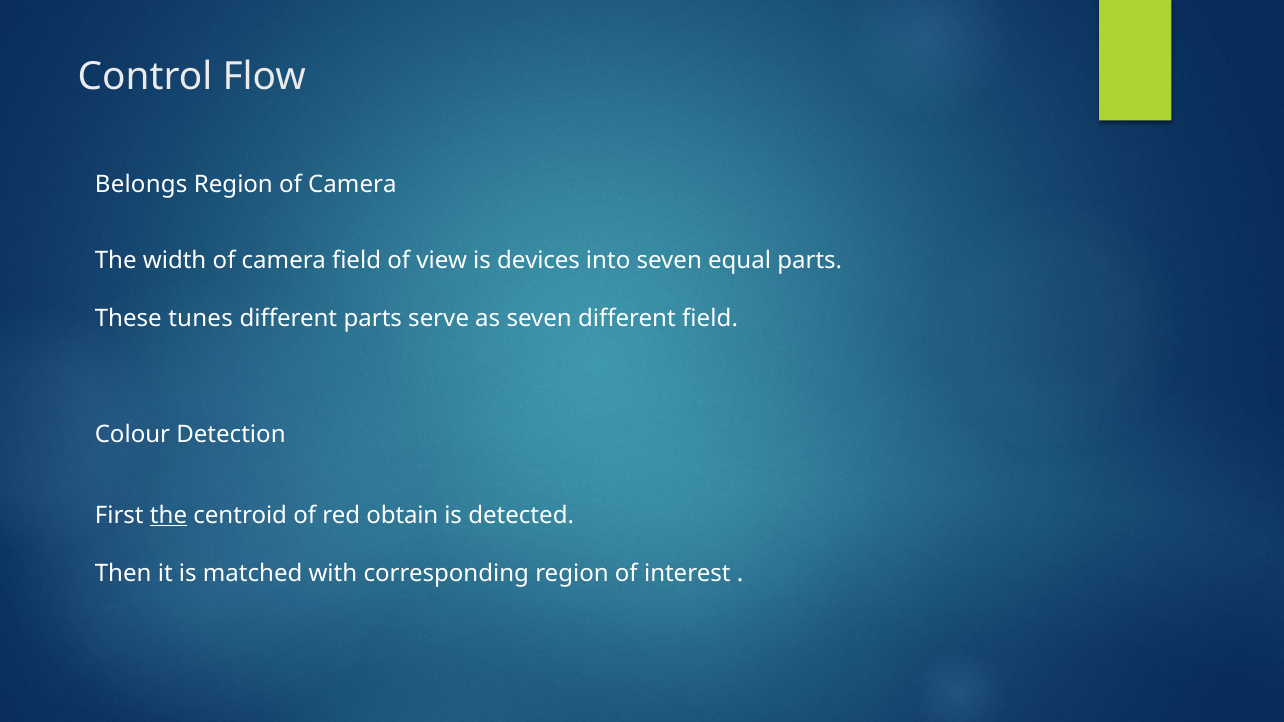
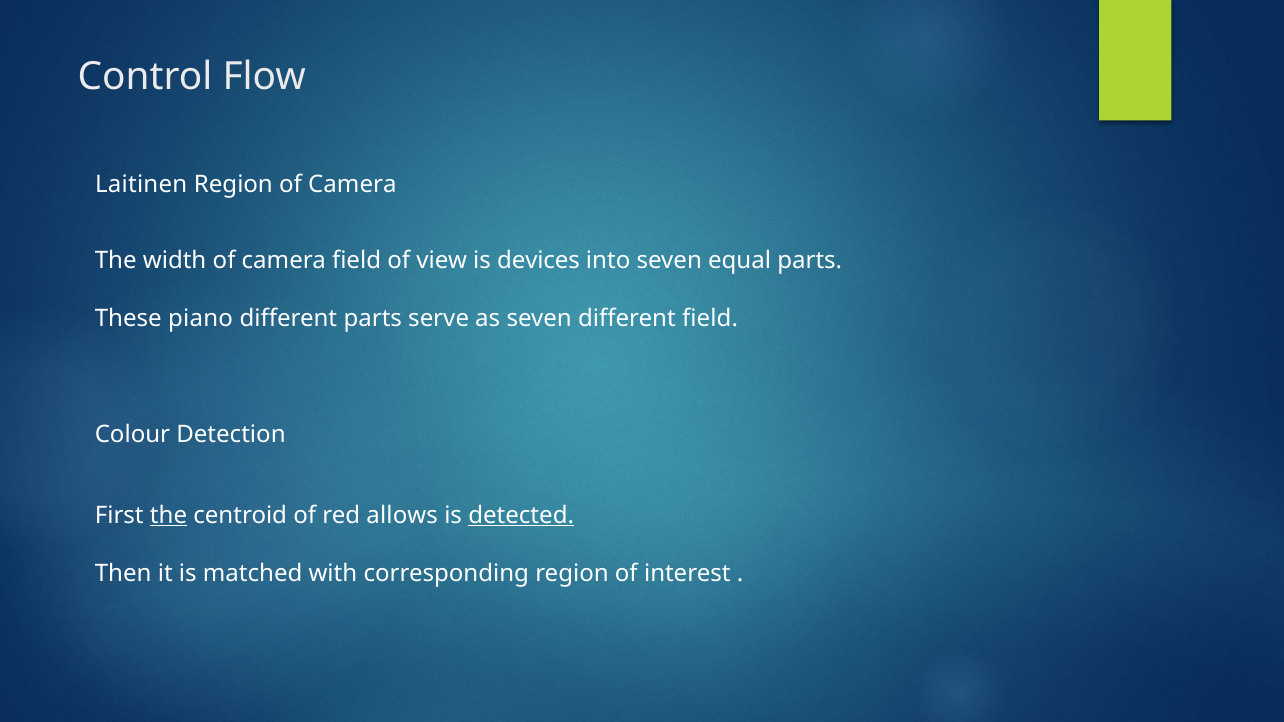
Belongs: Belongs -> Laitinen
tunes: tunes -> piano
obtain: obtain -> allows
detected underline: none -> present
